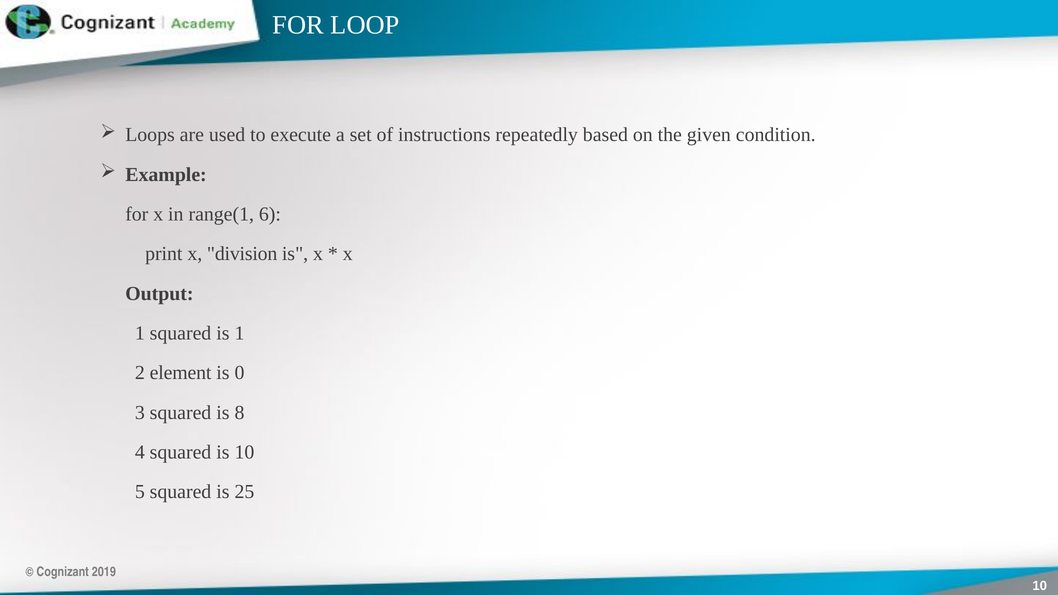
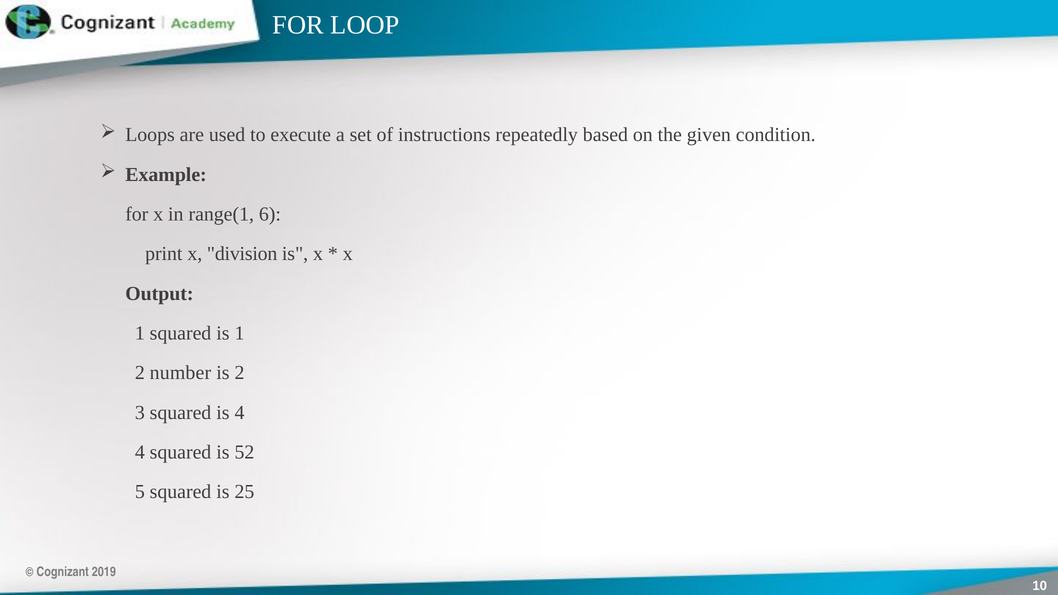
element: element -> number
is 0: 0 -> 2
is 8: 8 -> 4
is 10: 10 -> 52
